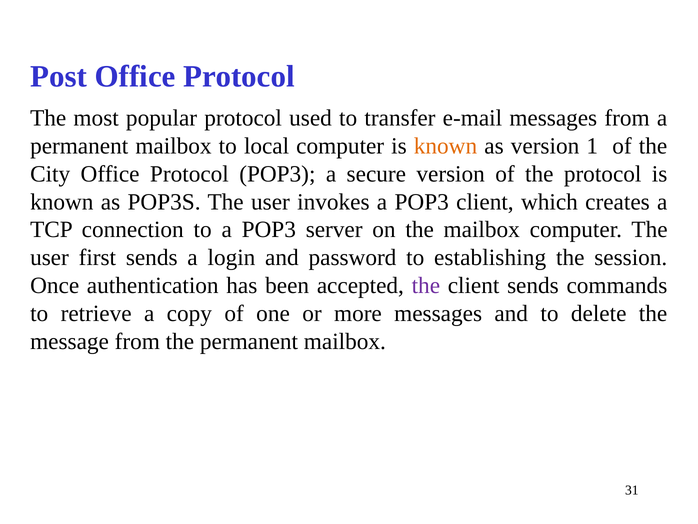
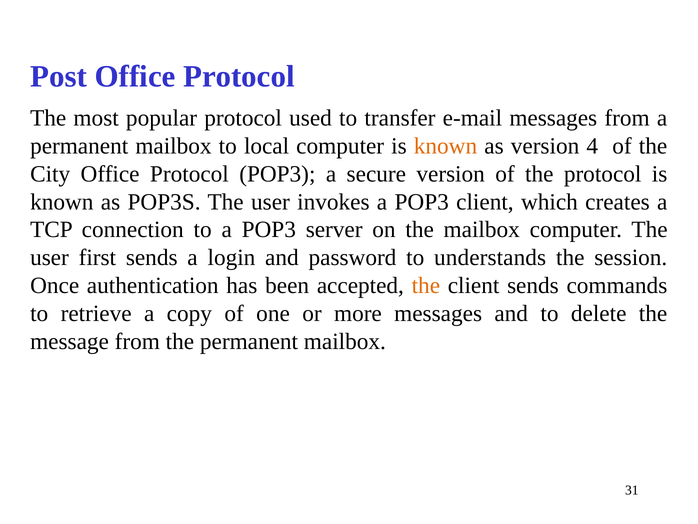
1: 1 -> 4
establishing: establishing -> understands
the at (426, 285) colour: purple -> orange
